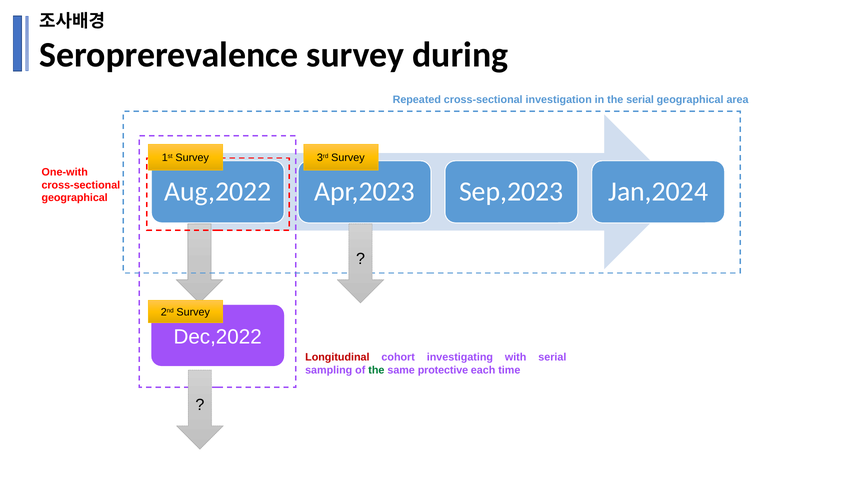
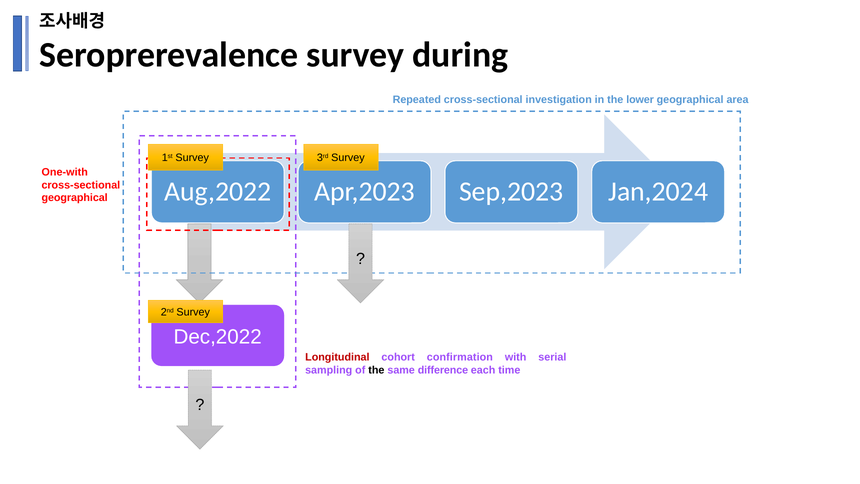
the serial: serial -> lower
investigating: investigating -> confirmation
the at (376, 370) colour: green -> black
protective: protective -> difference
